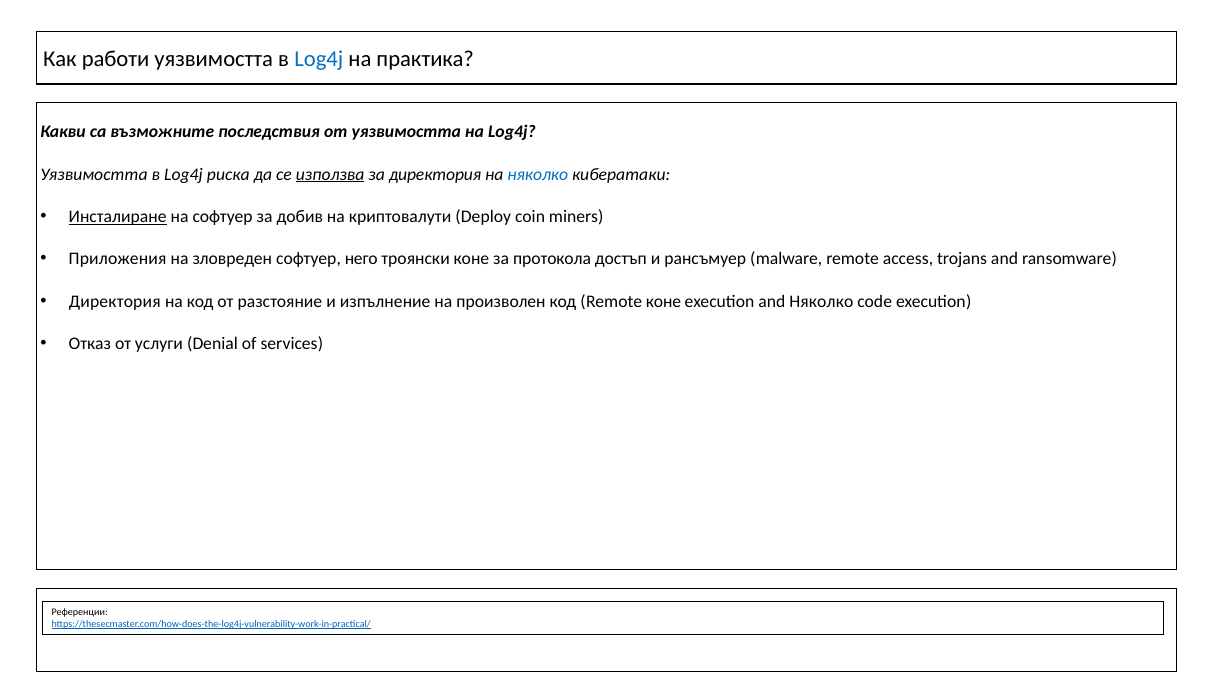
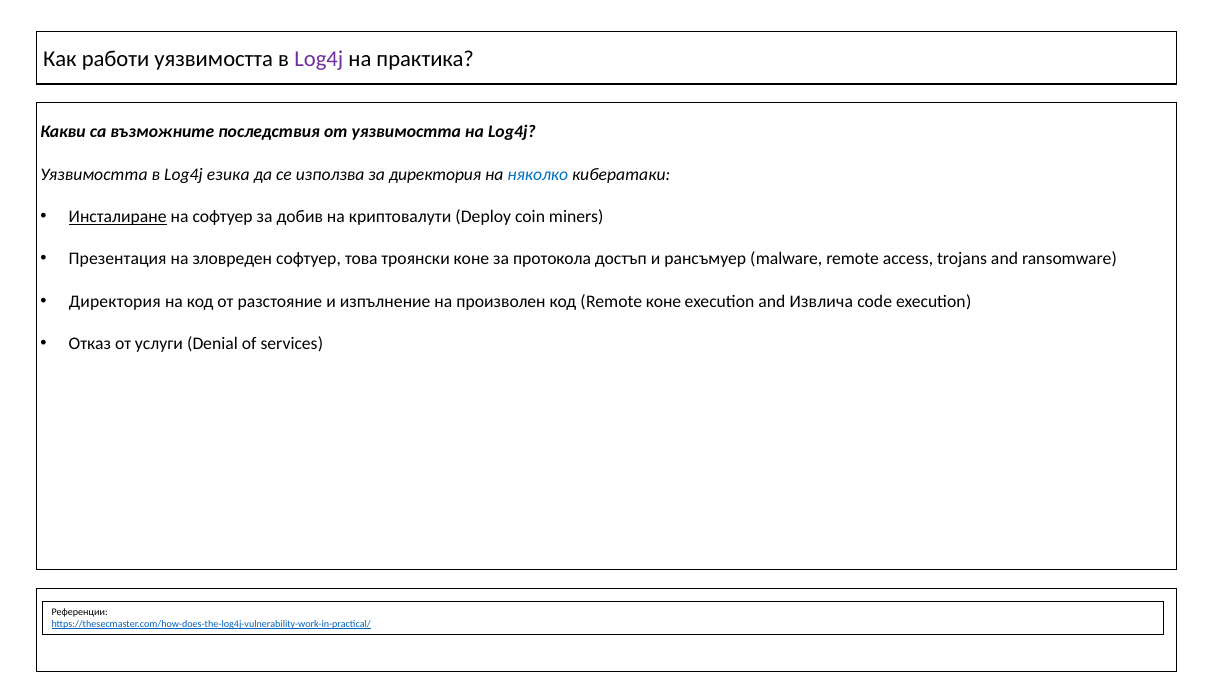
Log4j at (319, 59) colour: blue -> purple
риска: риска -> езика
използва underline: present -> none
Приложения: Приложения -> Презентация
него: него -> това
and Няколко: Няколко -> Извлича
